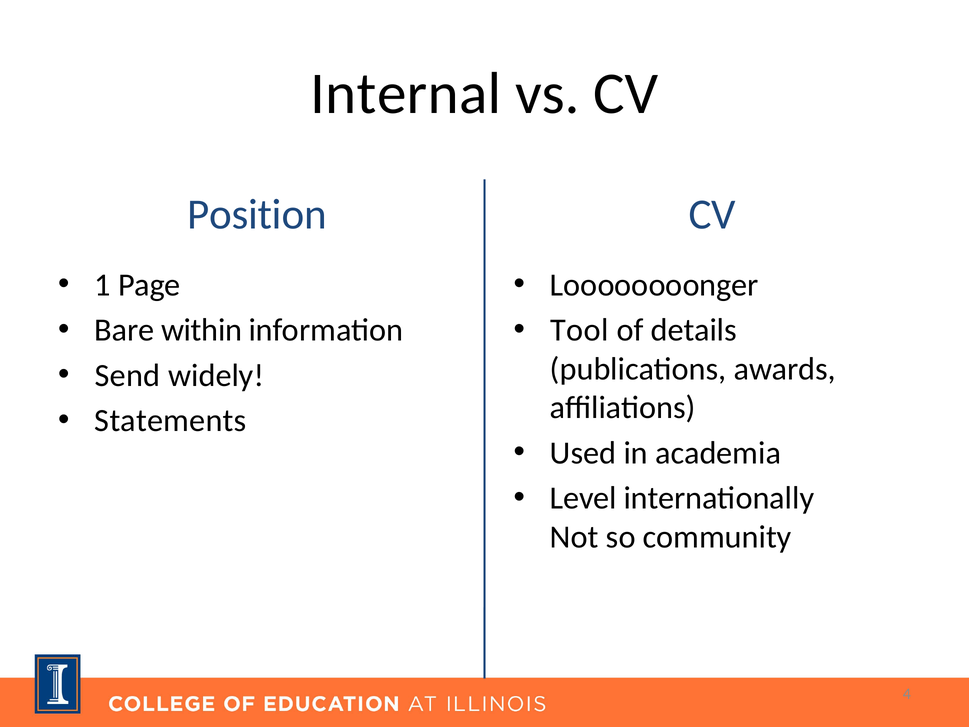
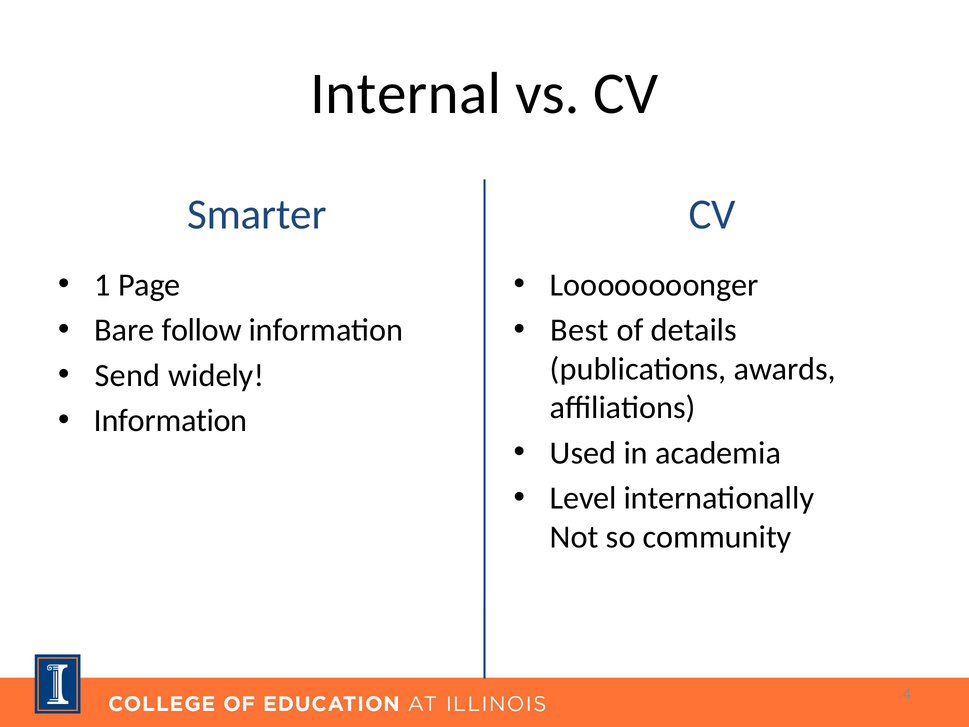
Position: Position -> Smarter
within: within -> follow
Tool: Tool -> Best
Statements at (170, 421): Statements -> Information
